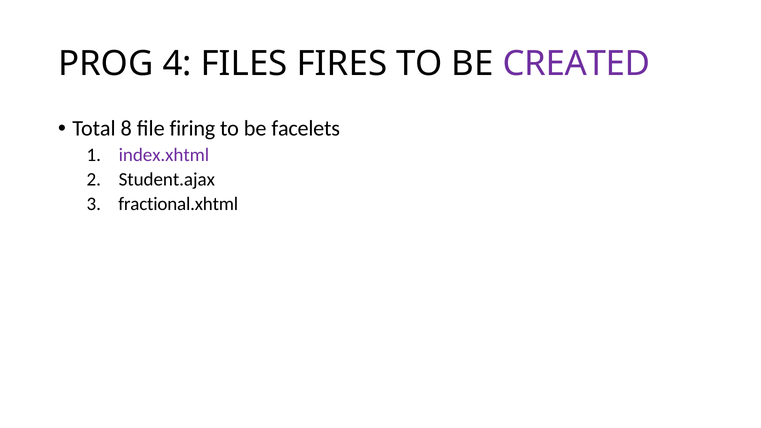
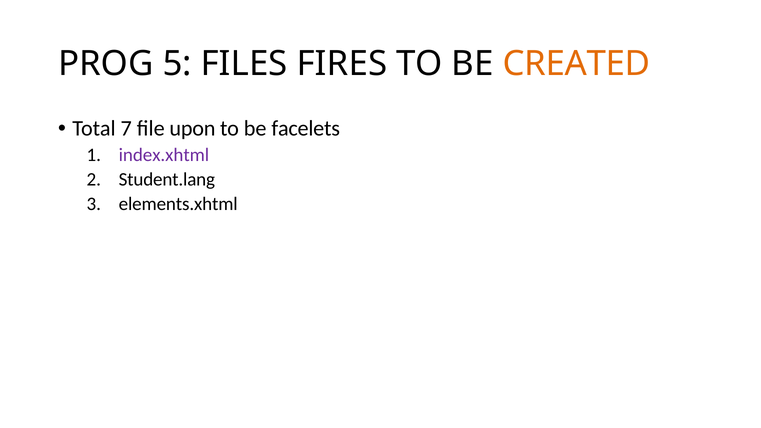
4: 4 -> 5
CREATED colour: purple -> orange
8: 8 -> 7
firing: firing -> upon
Student.ajax: Student.ajax -> Student.lang
fractional.xhtml: fractional.xhtml -> elements.xhtml
